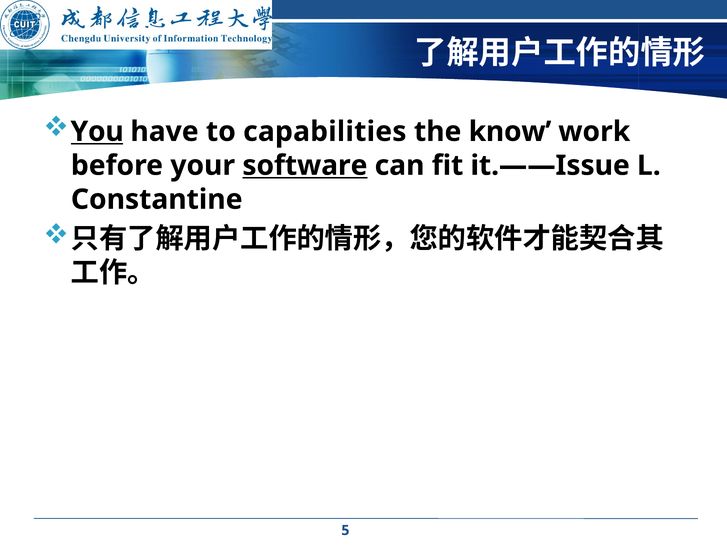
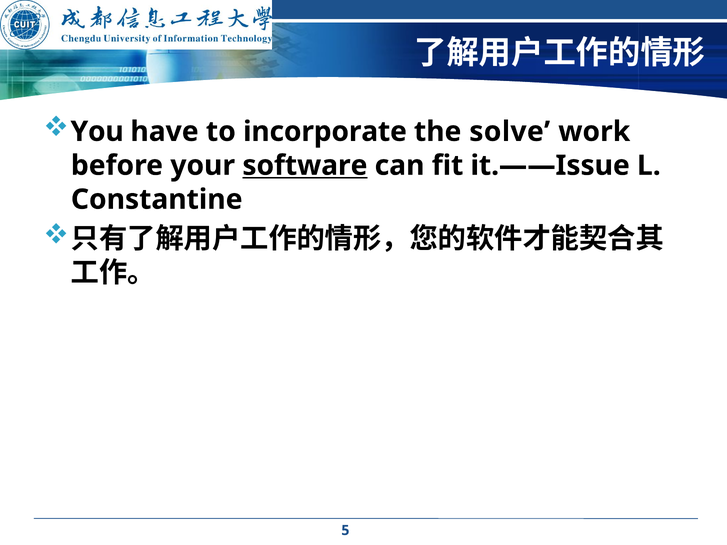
You underline: present -> none
capabilities: capabilities -> incorporate
know: know -> solve
